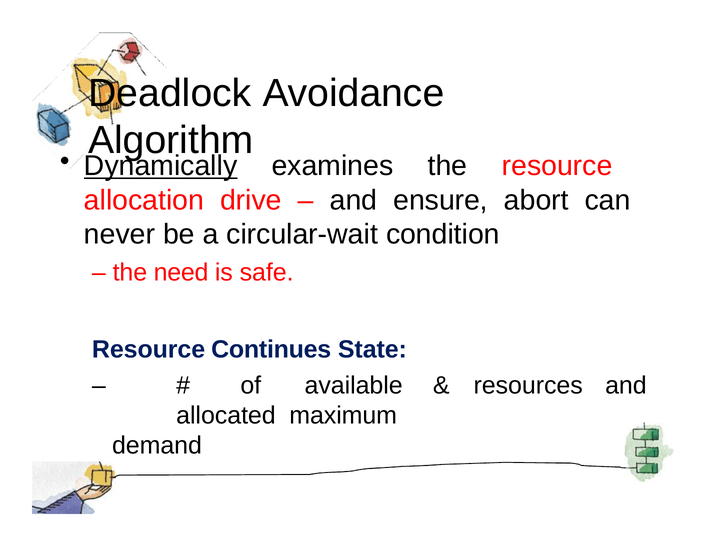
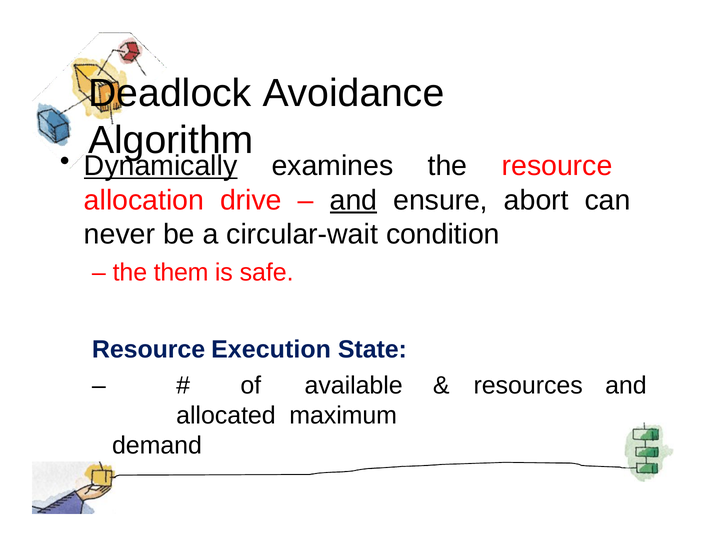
and at (354, 200) underline: none -> present
need: need -> them
Continues: Continues -> Execution
